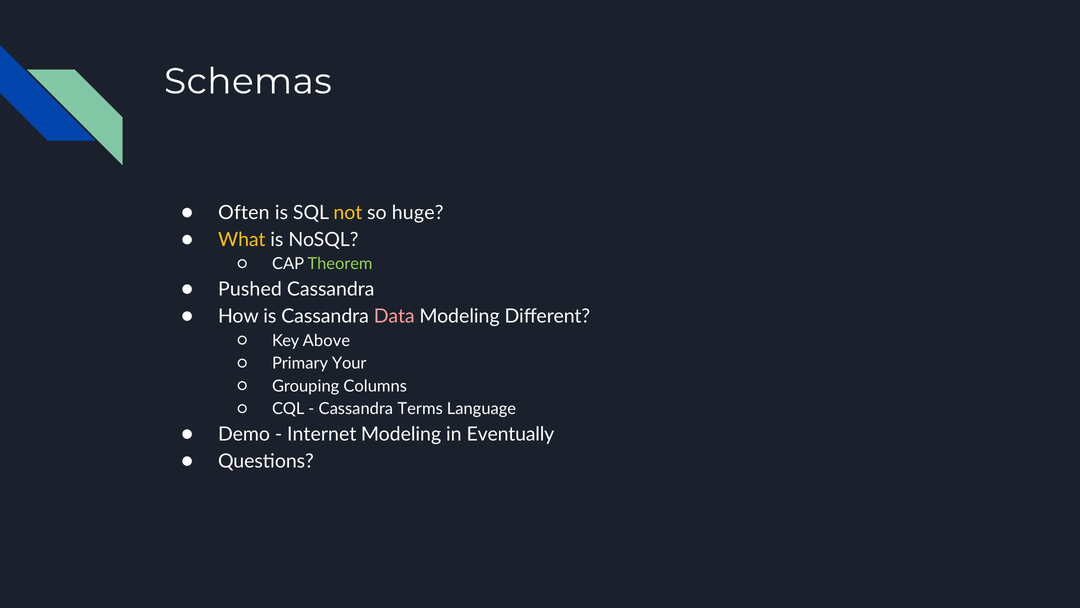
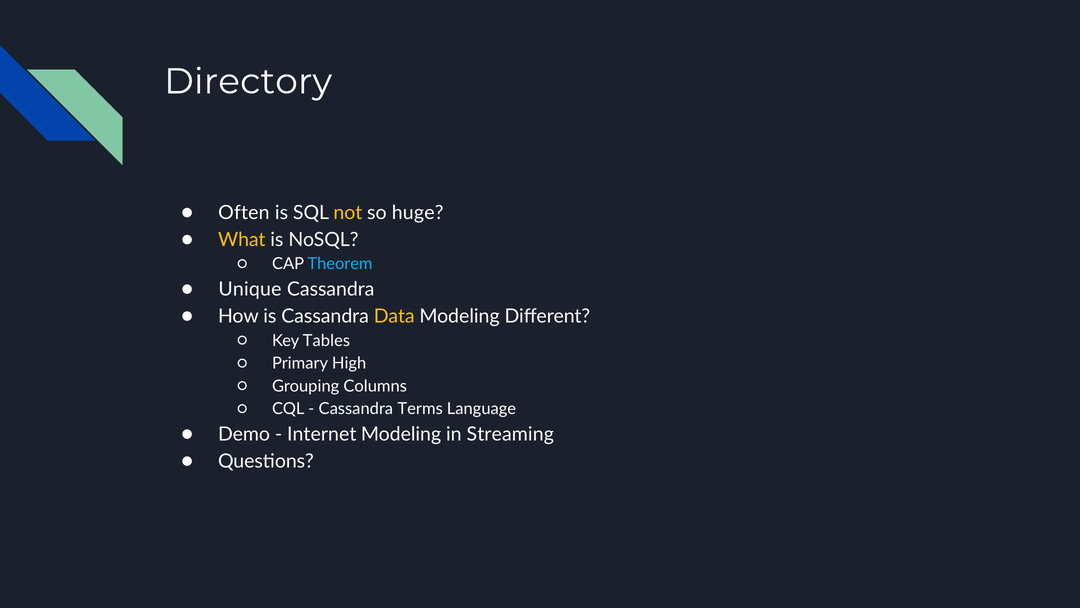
Schemas: Schemas -> Directory
Theorem colour: light green -> light blue
Pushed: Pushed -> Unique
Data colour: pink -> yellow
Above: Above -> Tables
Your: Your -> High
Eventually: Eventually -> Streaming
